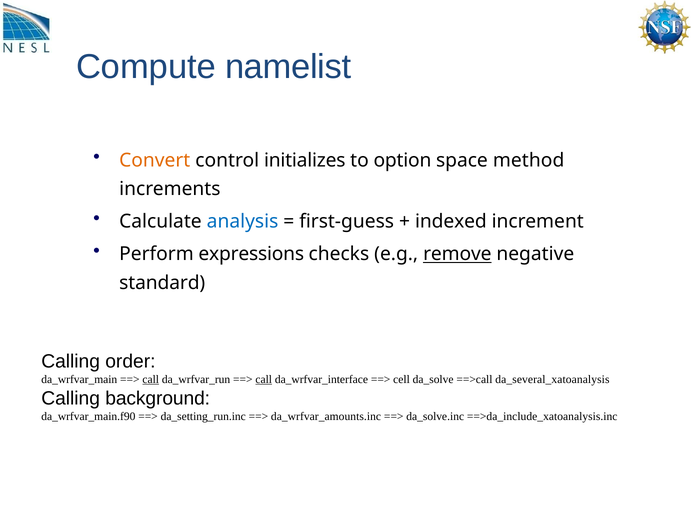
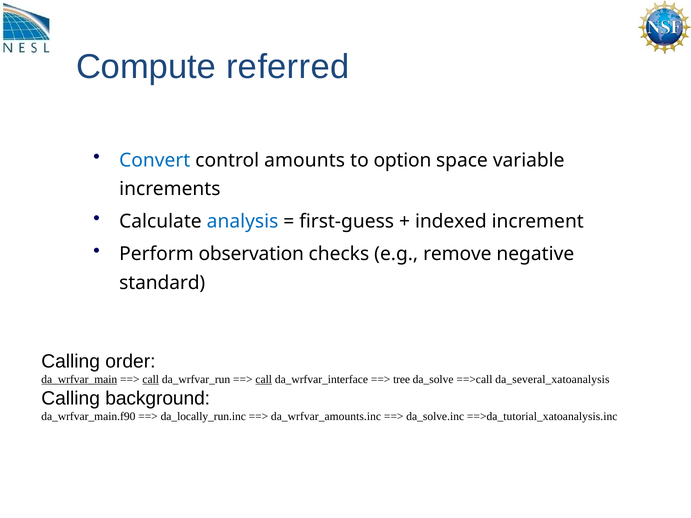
namelist: namelist -> referred
Convert colour: orange -> blue
initializes: initializes -> amounts
method: method -> variable
expressions: expressions -> observation
remove underline: present -> none
da_wrfvar_main underline: none -> present
cell: cell -> tree
da_setting_run.inc: da_setting_run.inc -> da_locally_run.inc
==>da_include_xatoanalysis.inc: ==>da_include_xatoanalysis.inc -> ==>da_tutorial_xatoanalysis.inc
